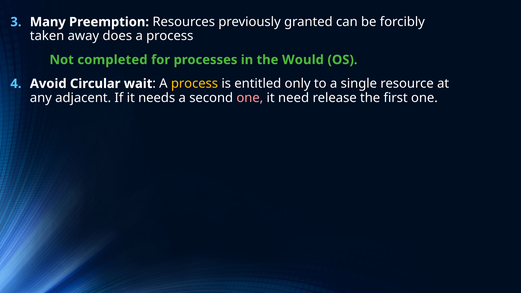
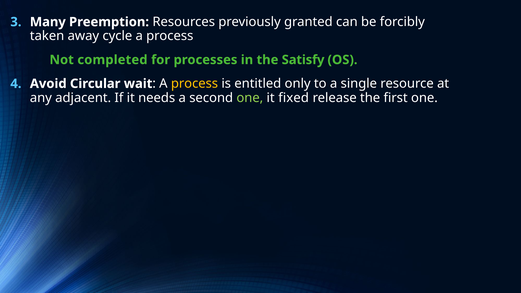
does: does -> cycle
Would: Would -> Satisfy
one at (250, 98) colour: pink -> light green
need: need -> fixed
